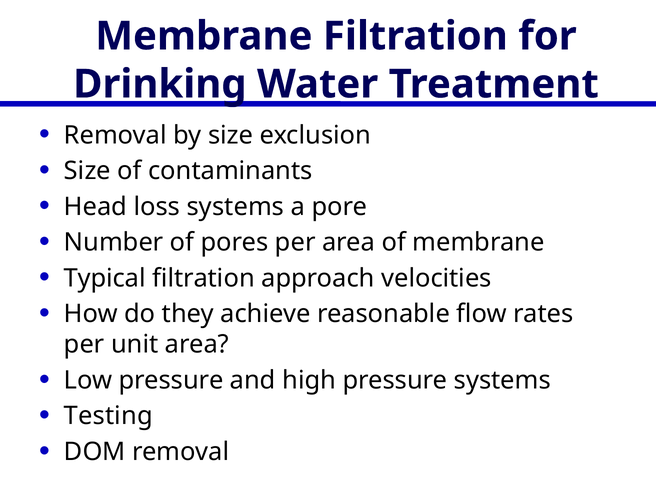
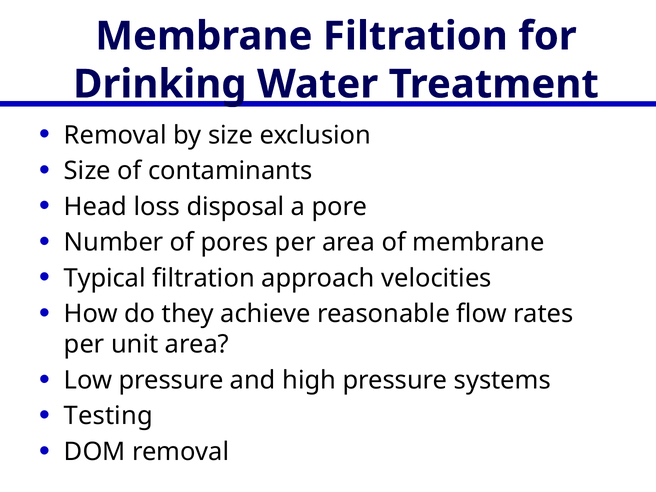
loss systems: systems -> disposal
